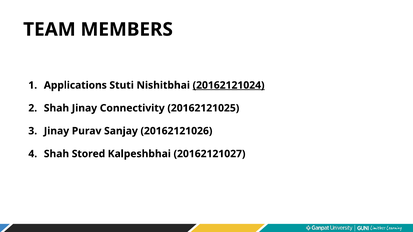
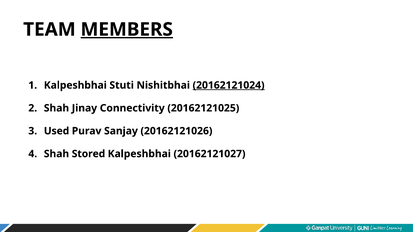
MEMBERS underline: none -> present
Applications at (75, 85): Applications -> Kalpeshbhai
Jinay at (56, 131): Jinay -> Used
